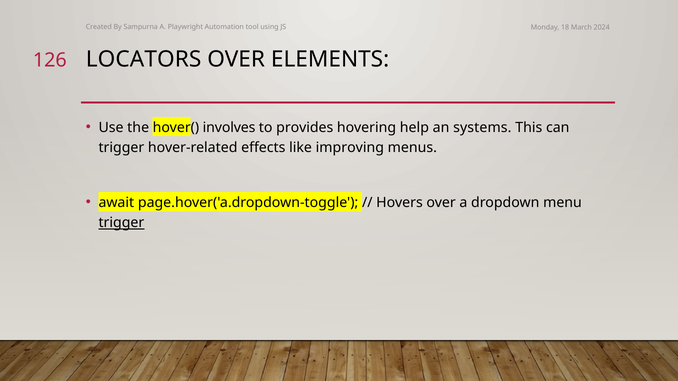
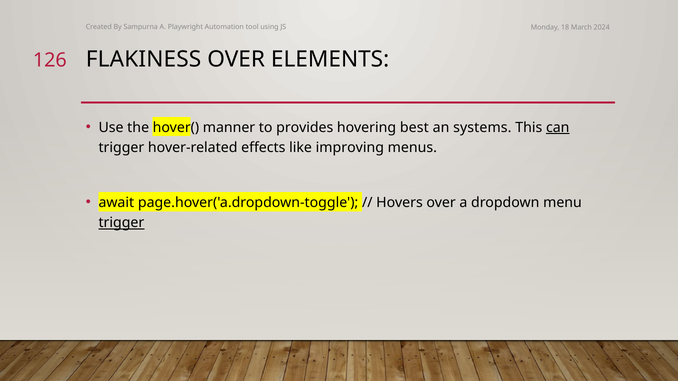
LOCATORS: LOCATORS -> FLAKINESS
involves: involves -> manner
help: help -> best
can underline: none -> present
